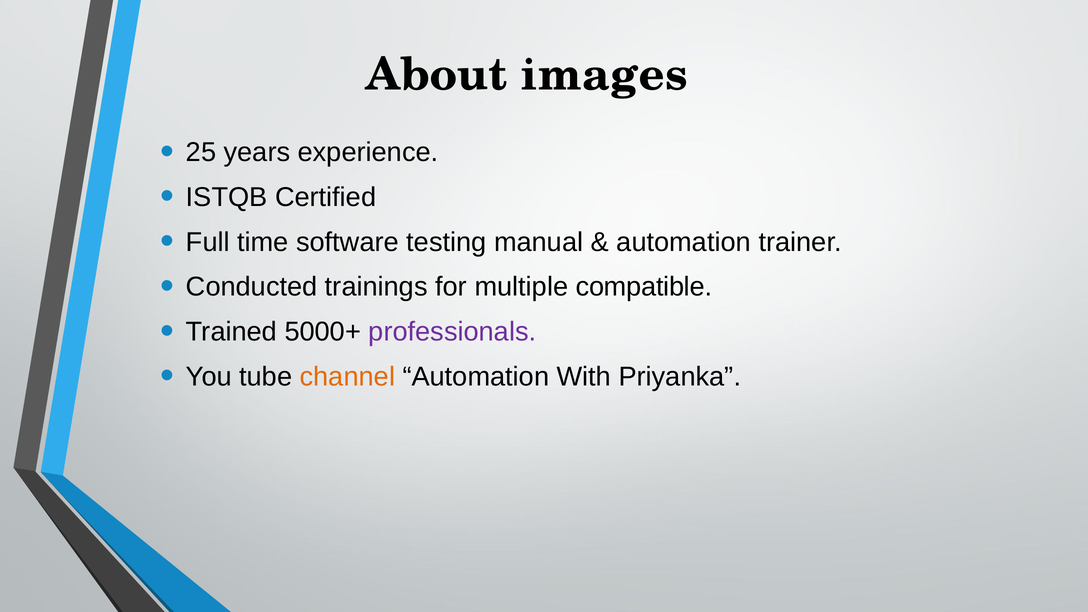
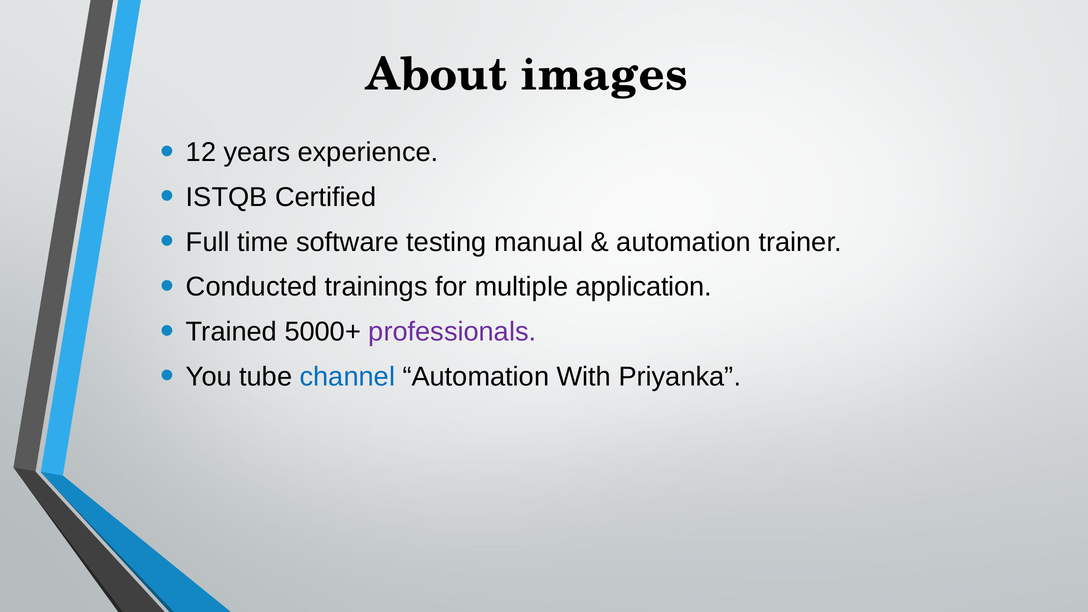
25: 25 -> 12
compatible: compatible -> application
channel colour: orange -> blue
